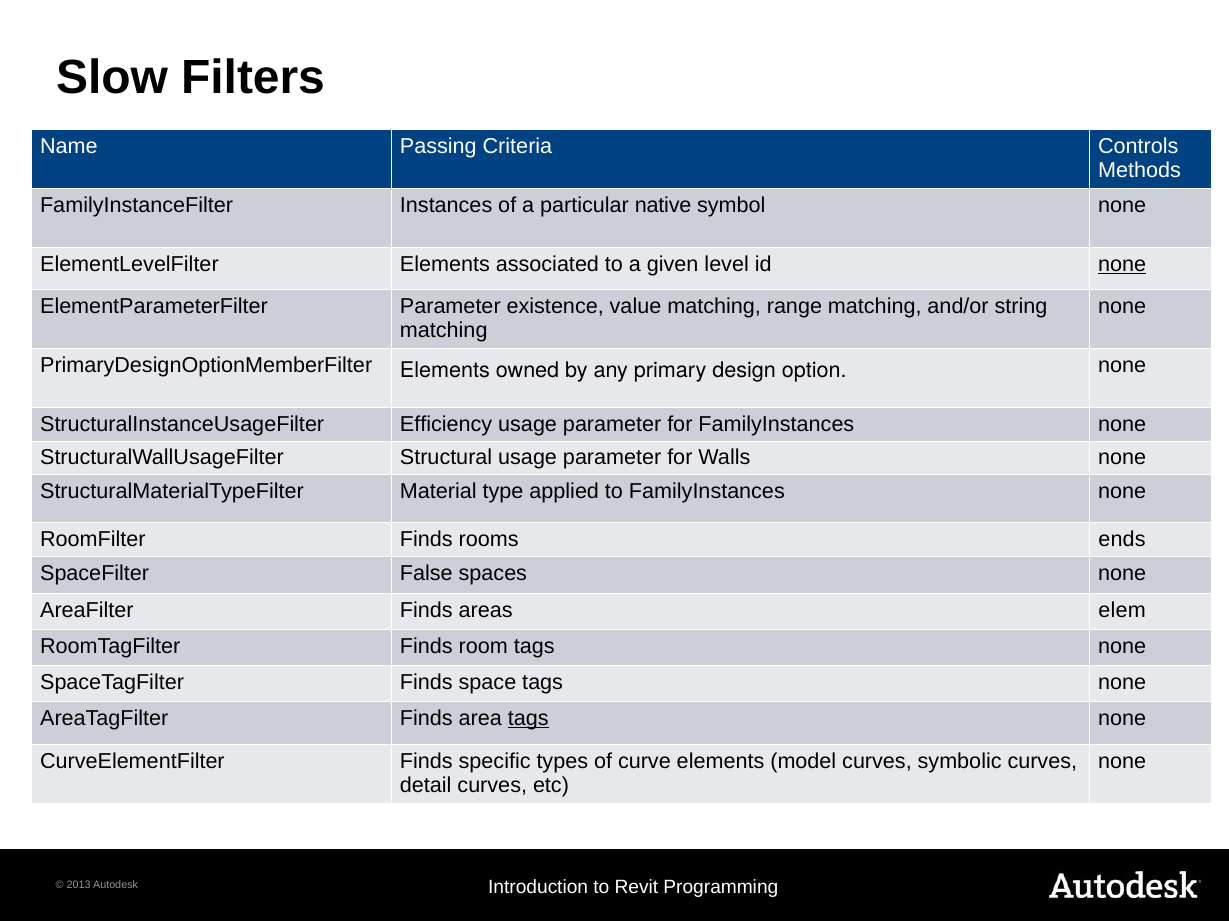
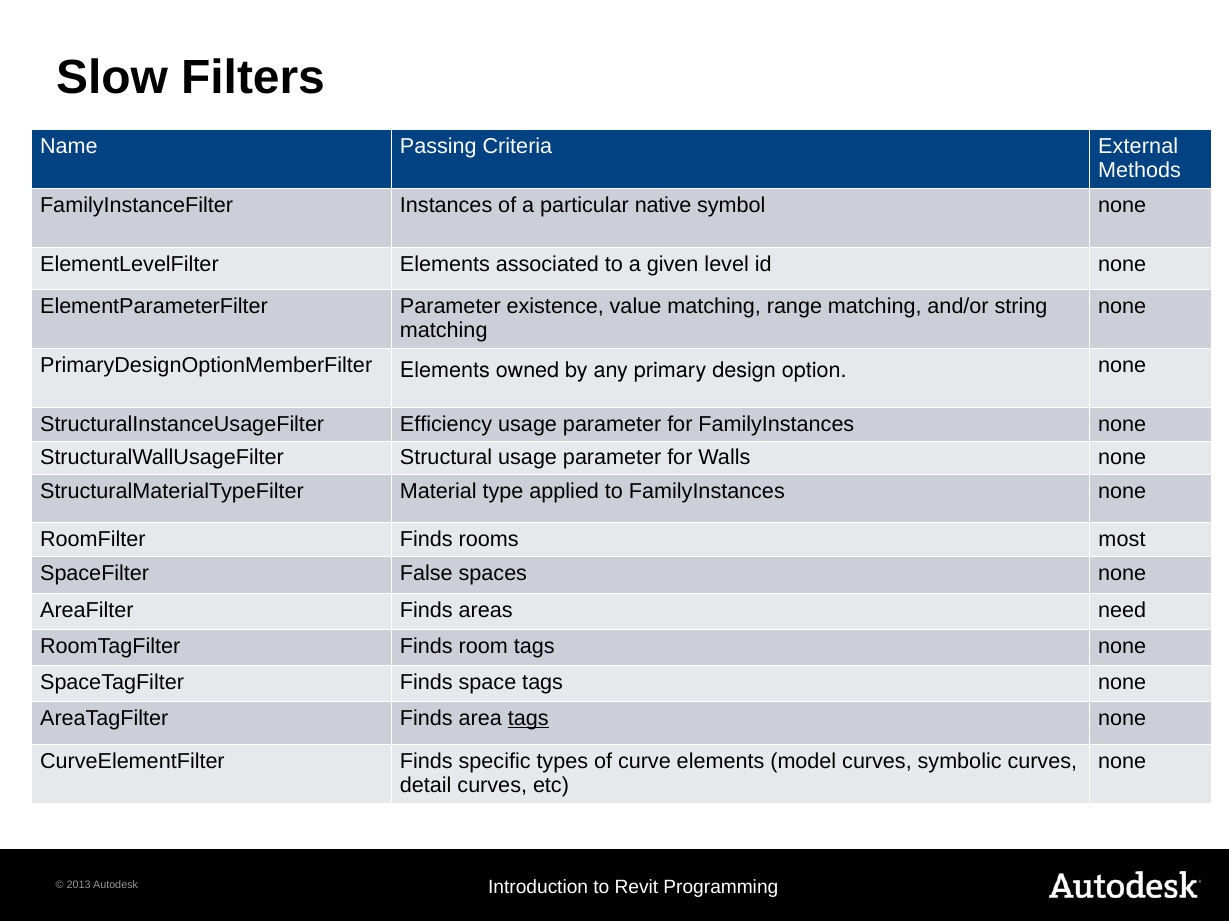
Controls: Controls -> External
none at (1122, 265) underline: present -> none
ends: ends -> most
elem: elem -> need
